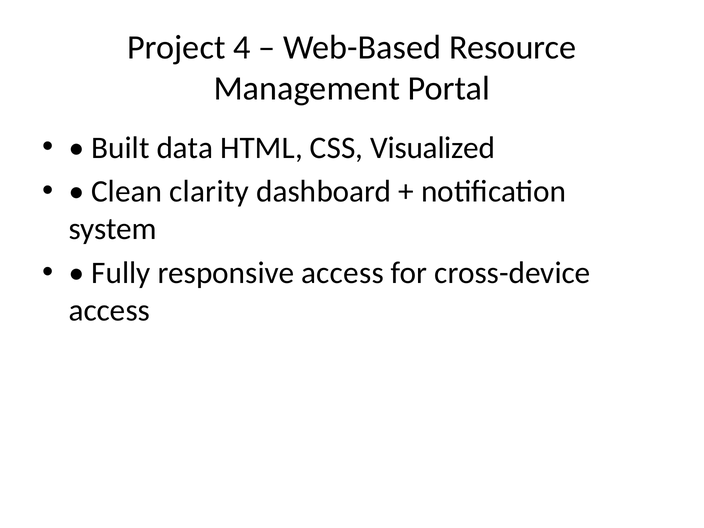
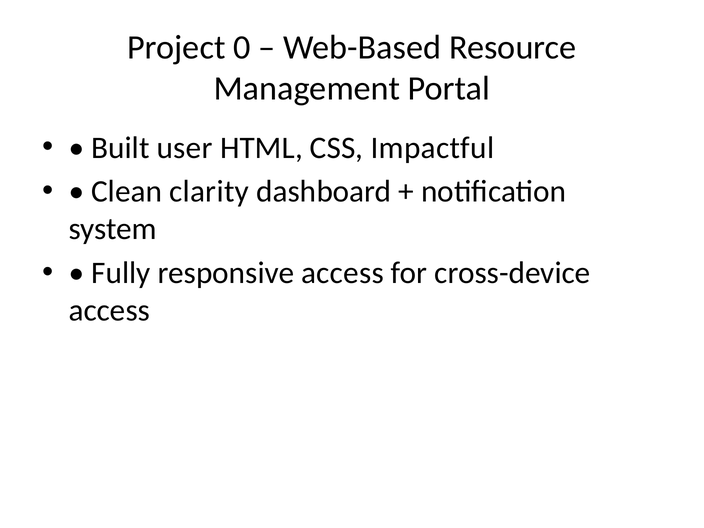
4: 4 -> 0
data: data -> user
Visualized: Visualized -> Impactful
